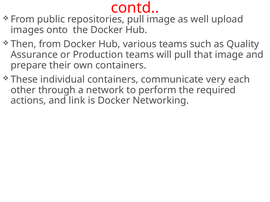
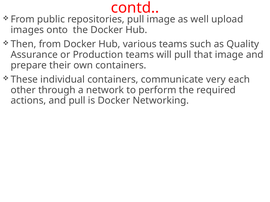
and link: link -> pull
